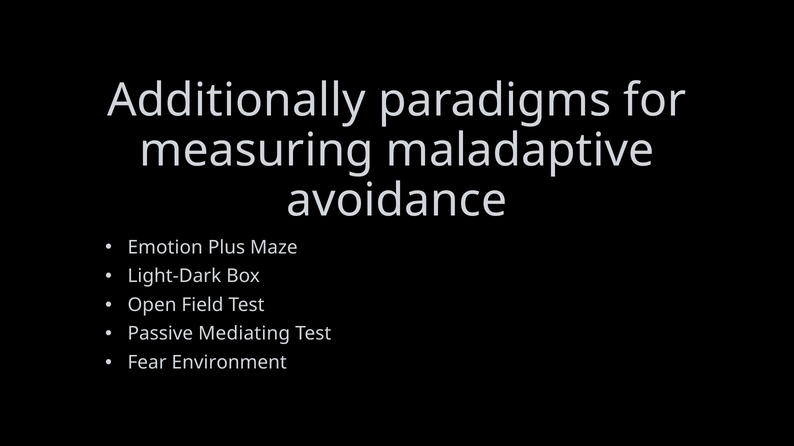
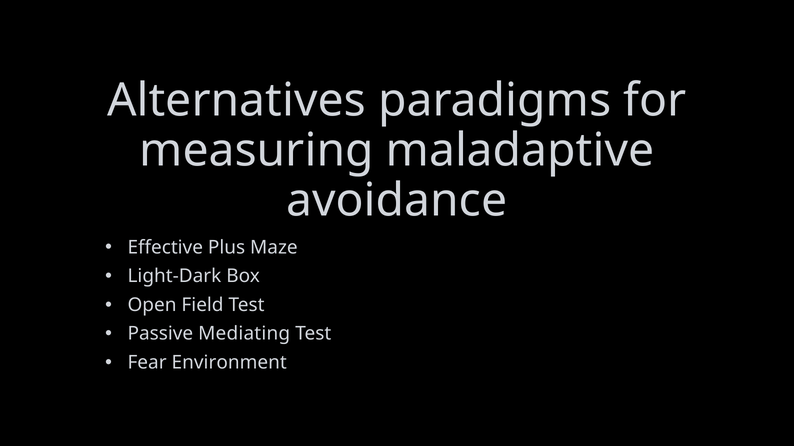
Additionally: Additionally -> Alternatives
Emotion: Emotion -> Effective
